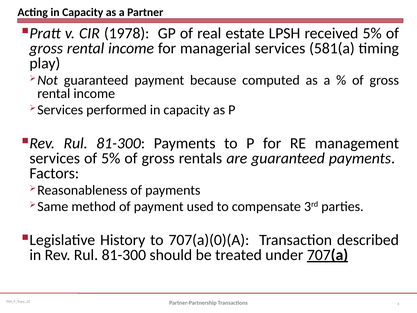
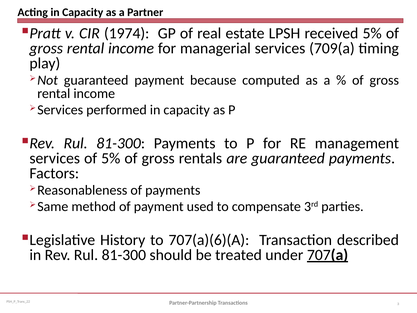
1978: 1978 -> 1974
581(a: 581(a -> 709(a
707(a)(0)(A: 707(a)(0)(A -> 707(a)(6)(A
